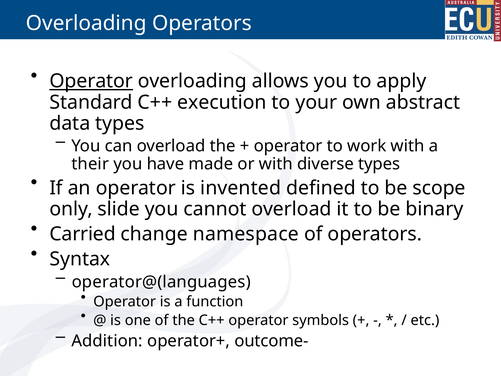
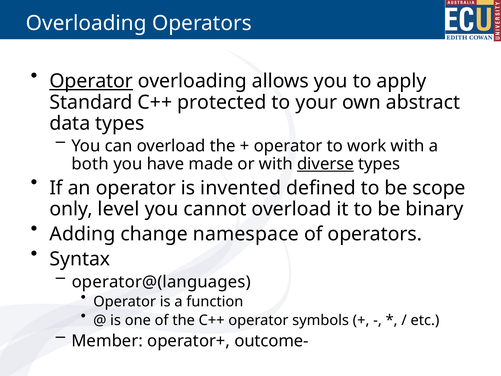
execution: execution -> protected
their: their -> both
diverse underline: none -> present
slide: slide -> level
Carried: Carried -> Adding
Addition: Addition -> Member
